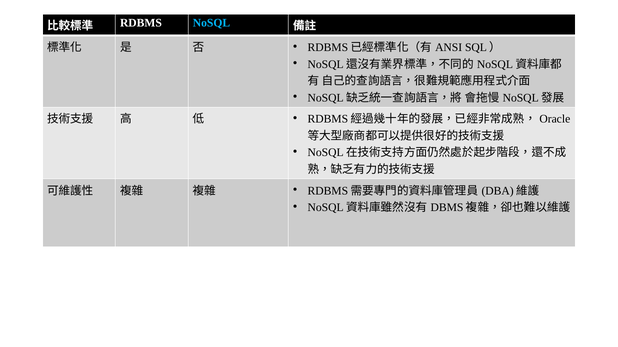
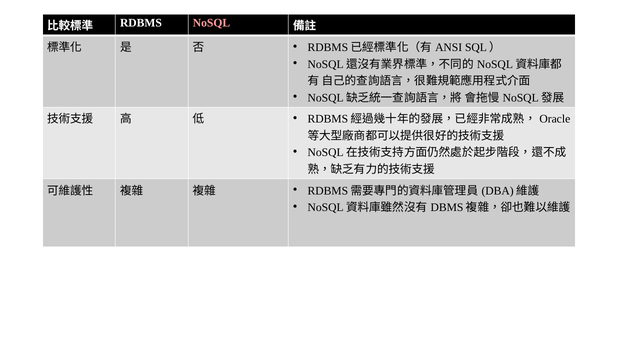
NoSQL colour: light blue -> pink
